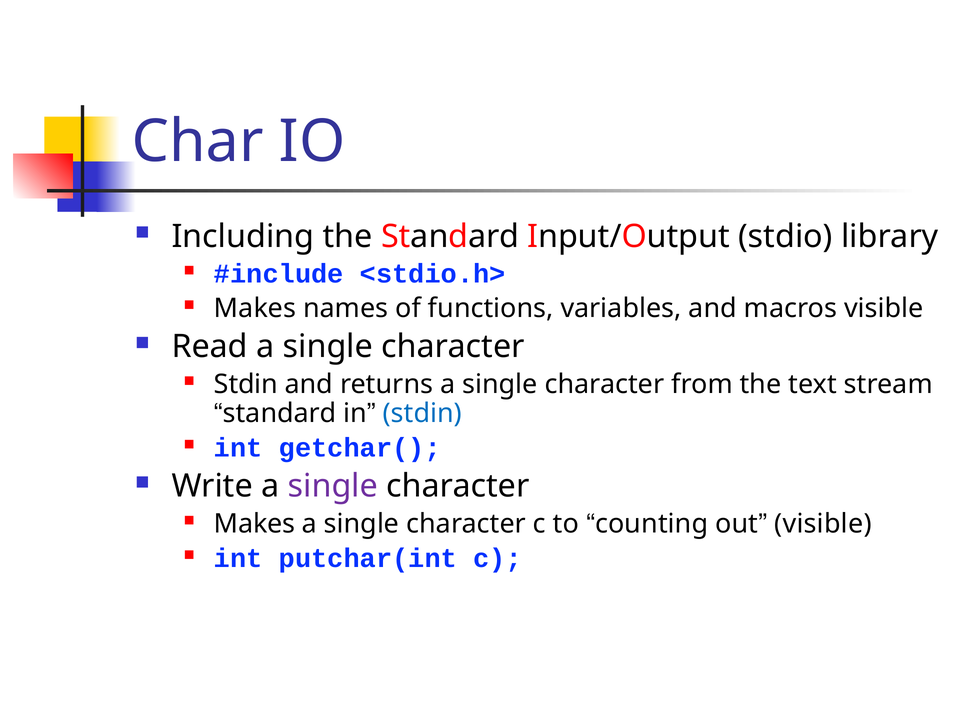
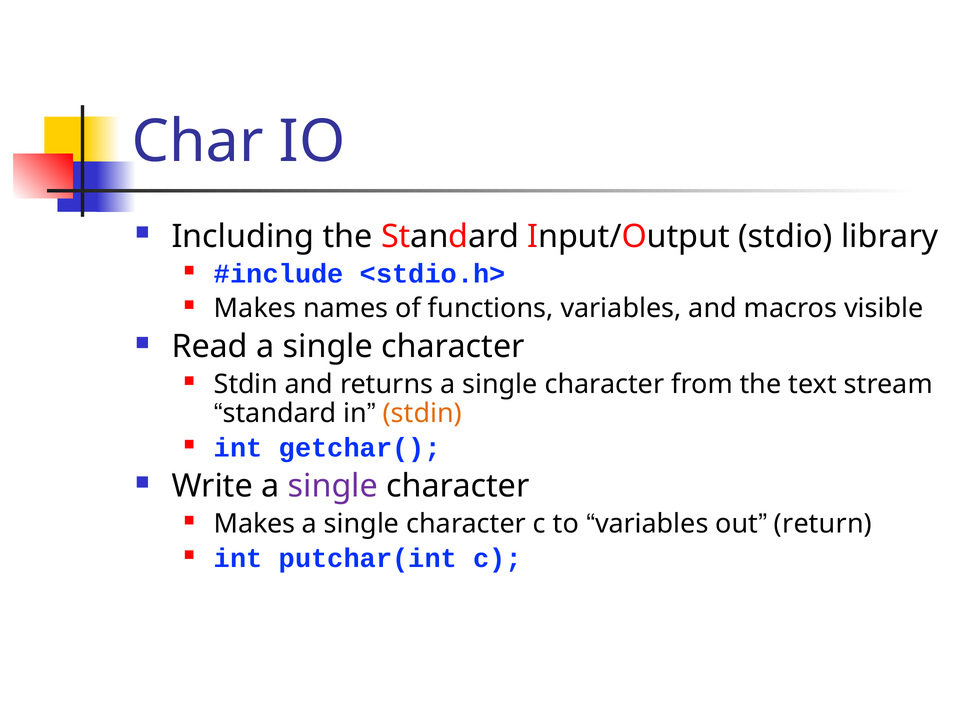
stdin at (422, 413) colour: blue -> orange
counting at (652, 523): counting -> variables
visible at (823, 523): visible -> return
